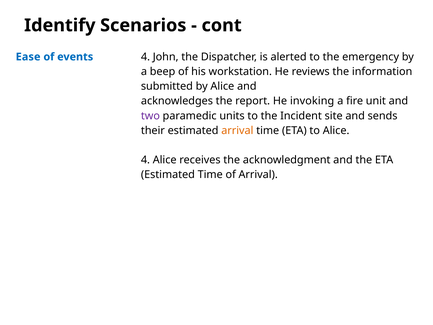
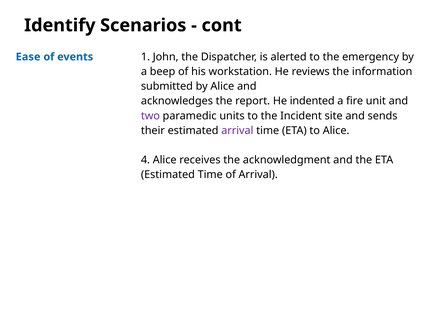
events 4: 4 -> 1
invoking: invoking -> indented
arrival at (237, 130) colour: orange -> purple
